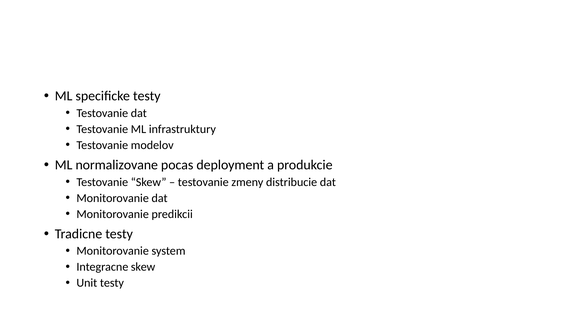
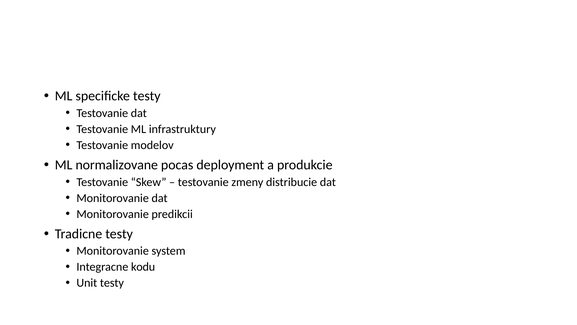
Integracne skew: skew -> kodu
